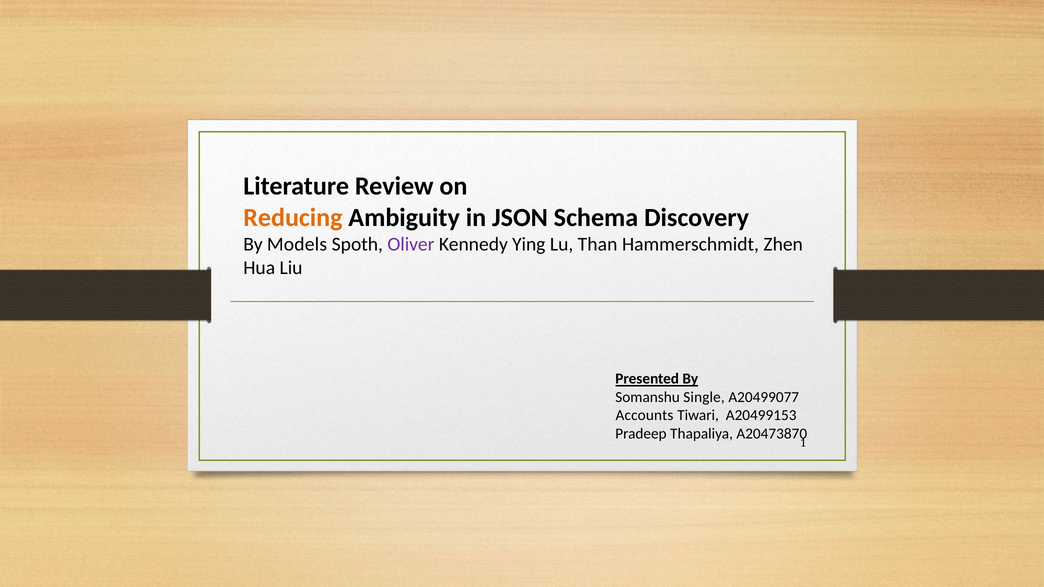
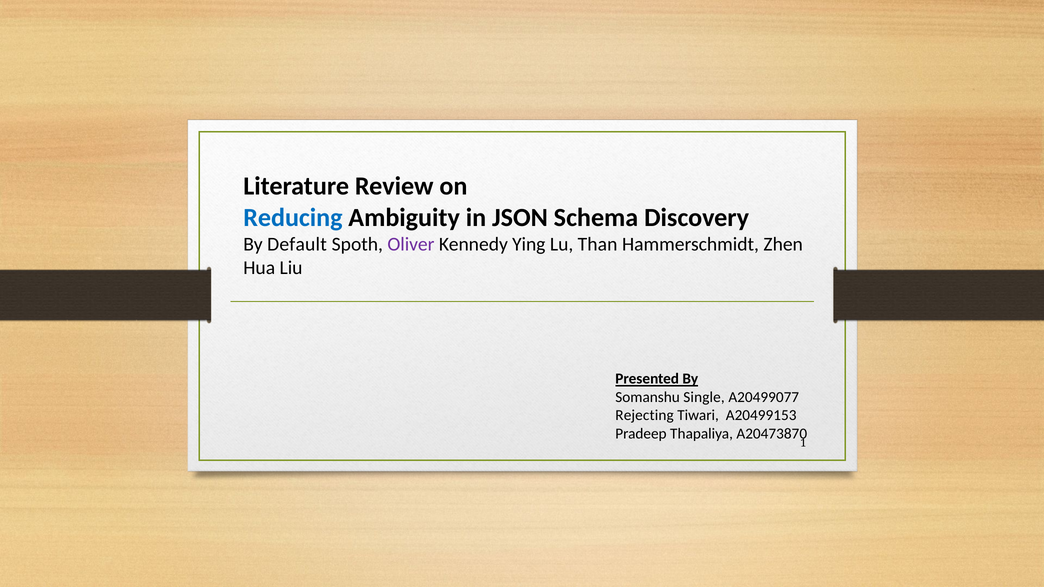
Reducing colour: orange -> blue
Models: Models -> Default
Accounts: Accounts -> Rejecting
